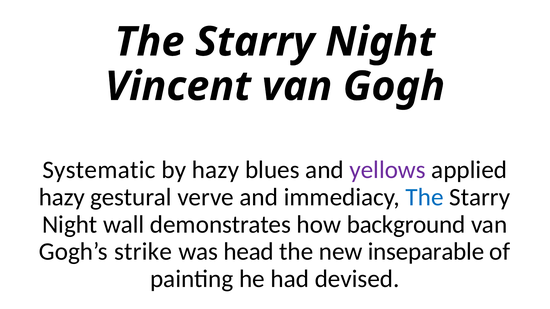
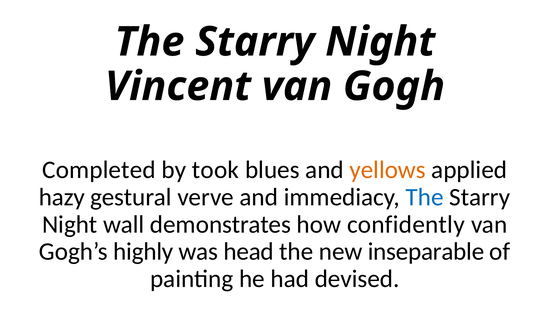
Systematic: Systematic -> Completed
by hazy: hazy -> took
yellows colour: purple -> orange
background: background -> confidently
strike: strike -> highly
